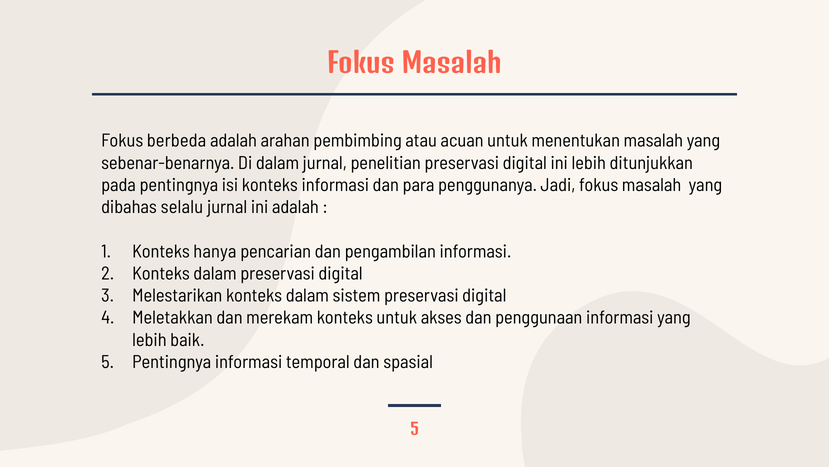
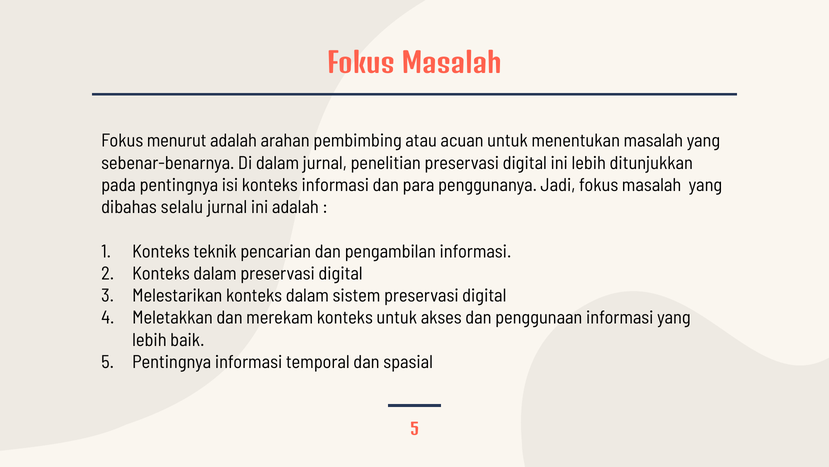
berbeda: berbeda -> menurut
hanya: hanya -> teknik
